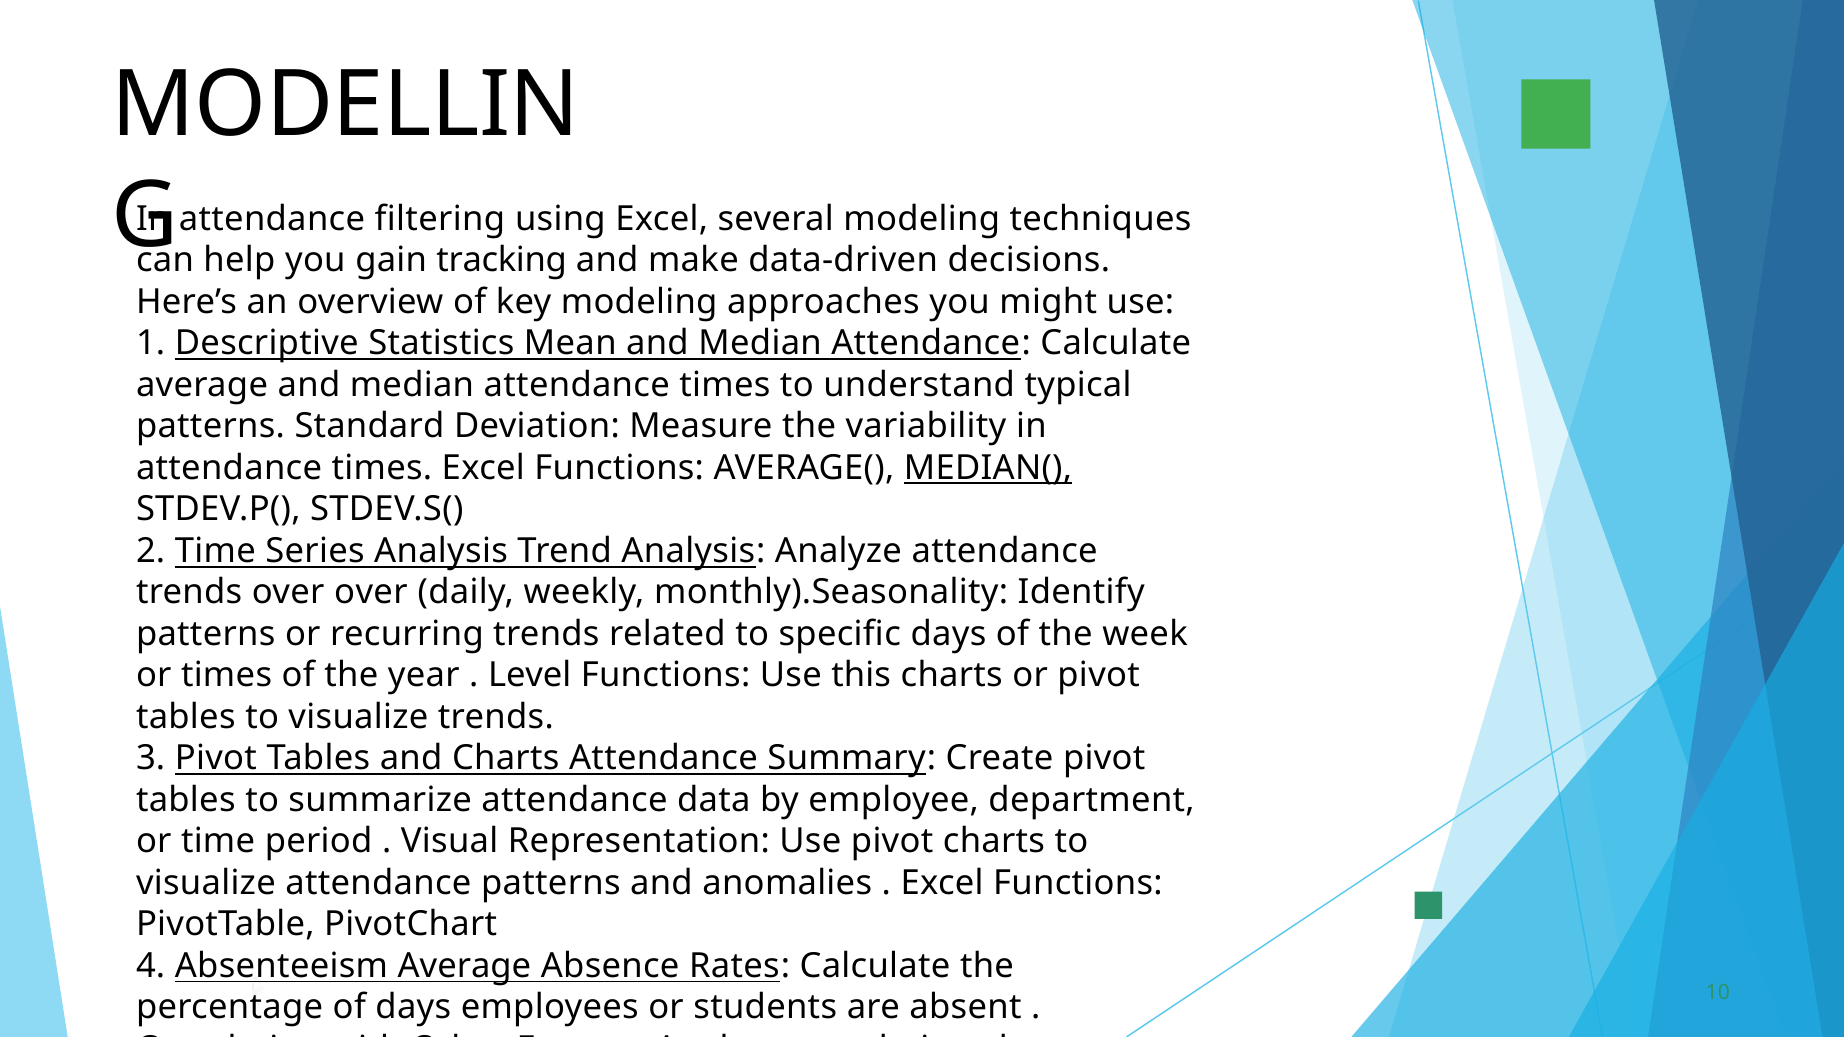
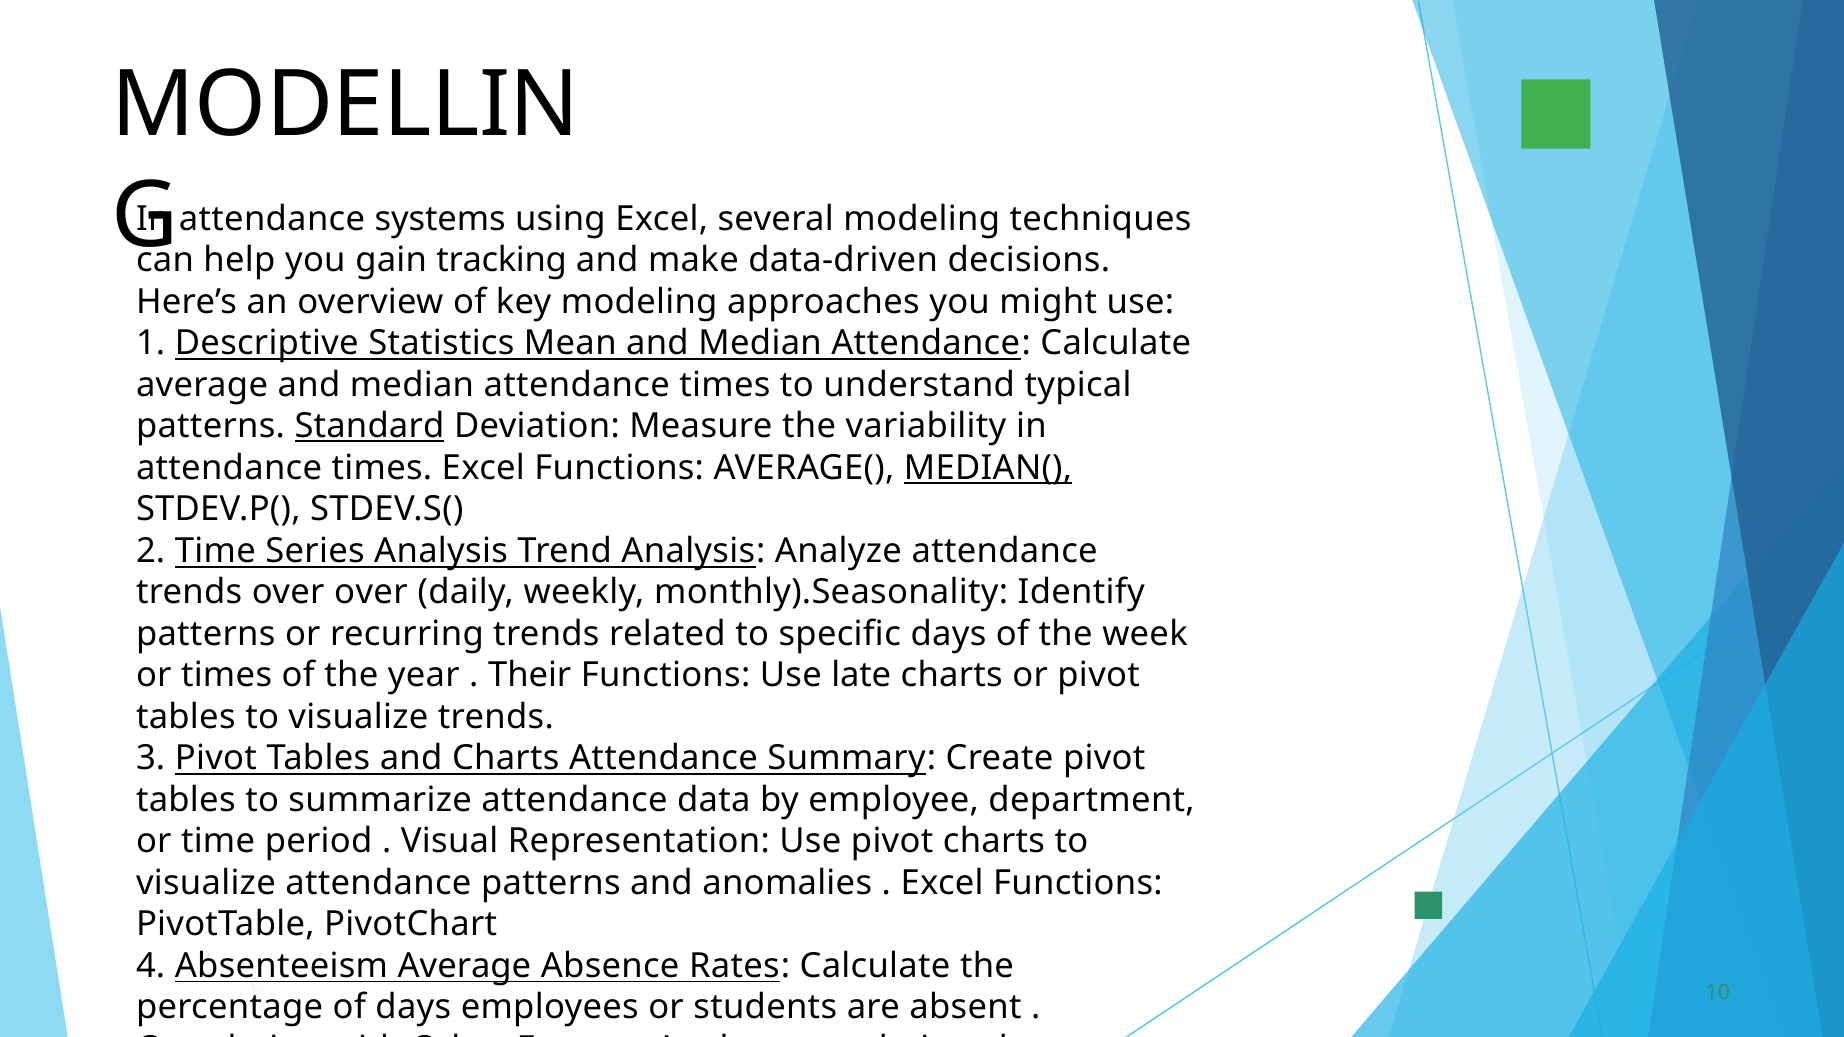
filtering: filtering -> systems
Standard underline: none -> present
Level: Level -> Their
this: this -> late
